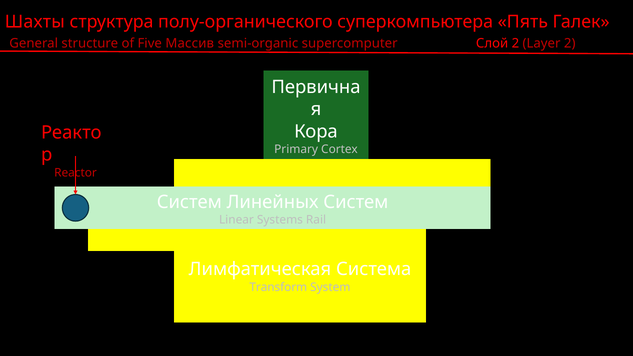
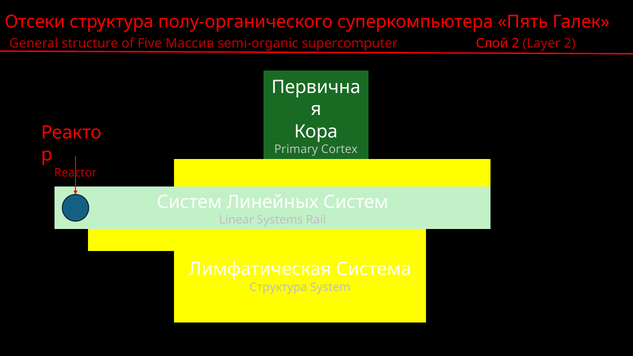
Шахты: Шахты -> Отсеки
Transform at (278, 287): Transform -> Структура
